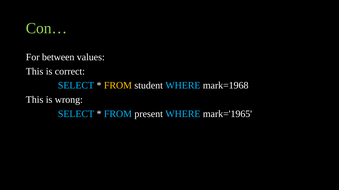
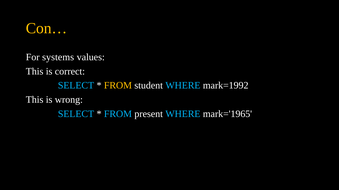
Con… colour: light green -> yellow
between: between -> systems
mark=1968: mark=1968 -> mark=1992
